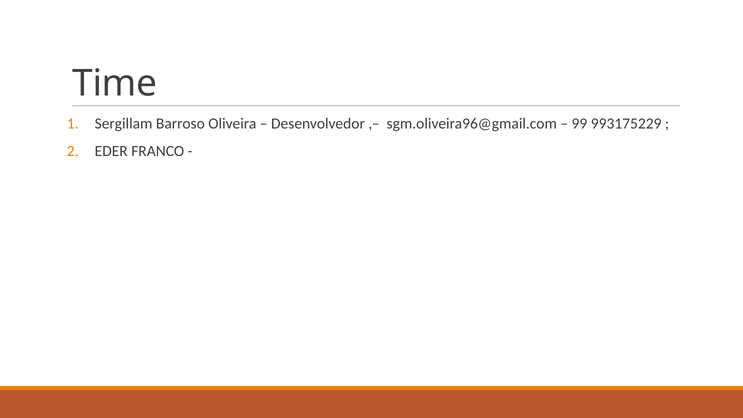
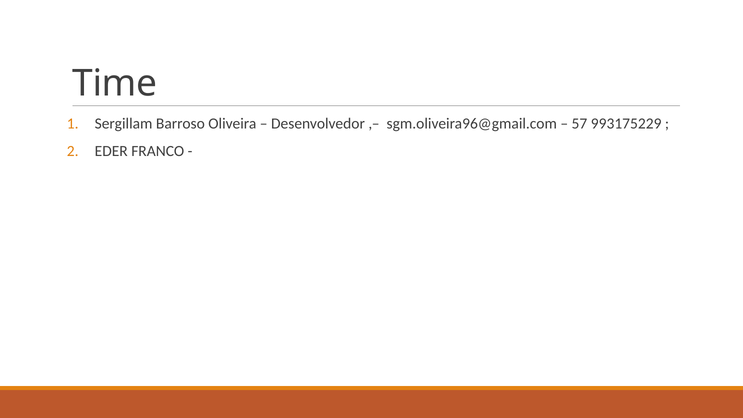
99: 99 -> 57
